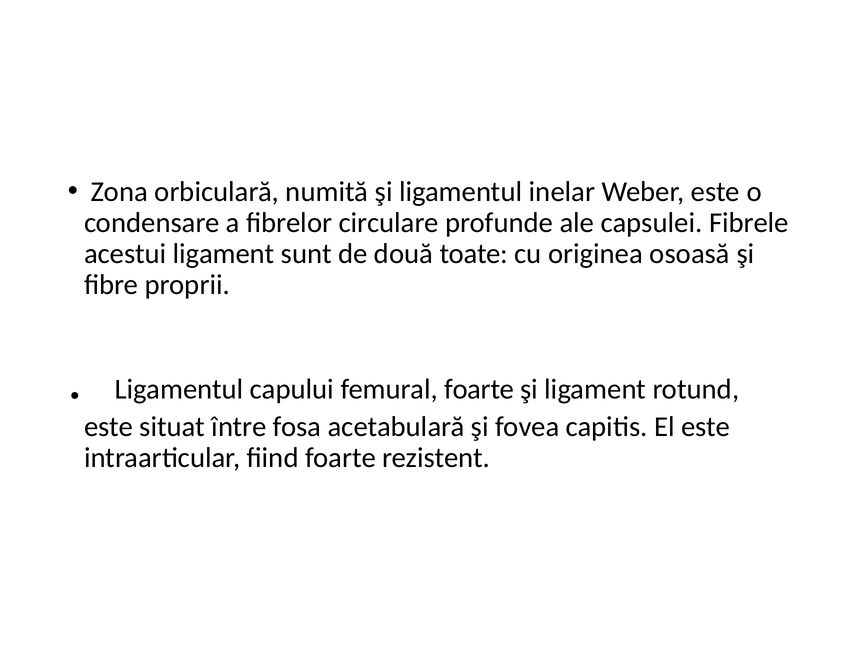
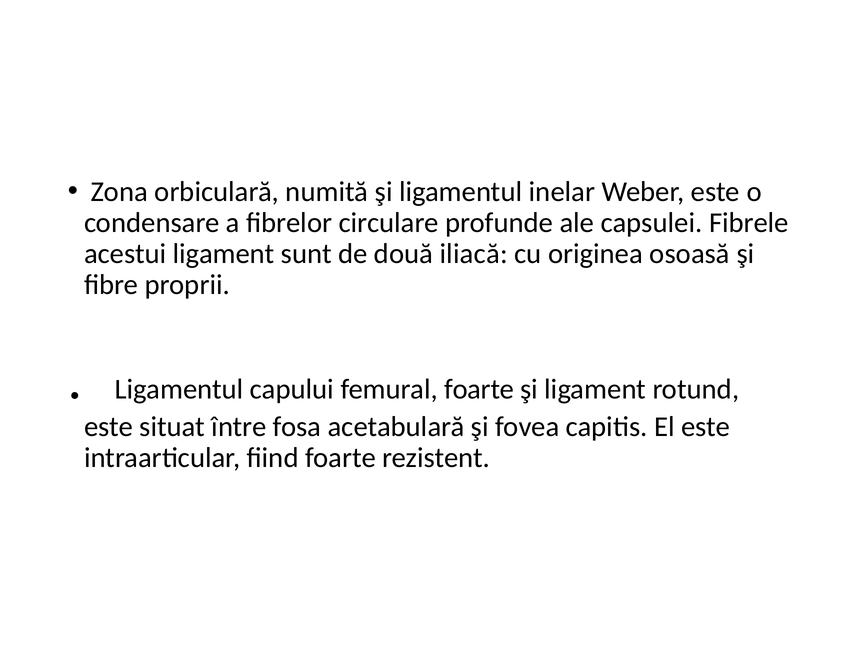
toate: toate -> iliacă
